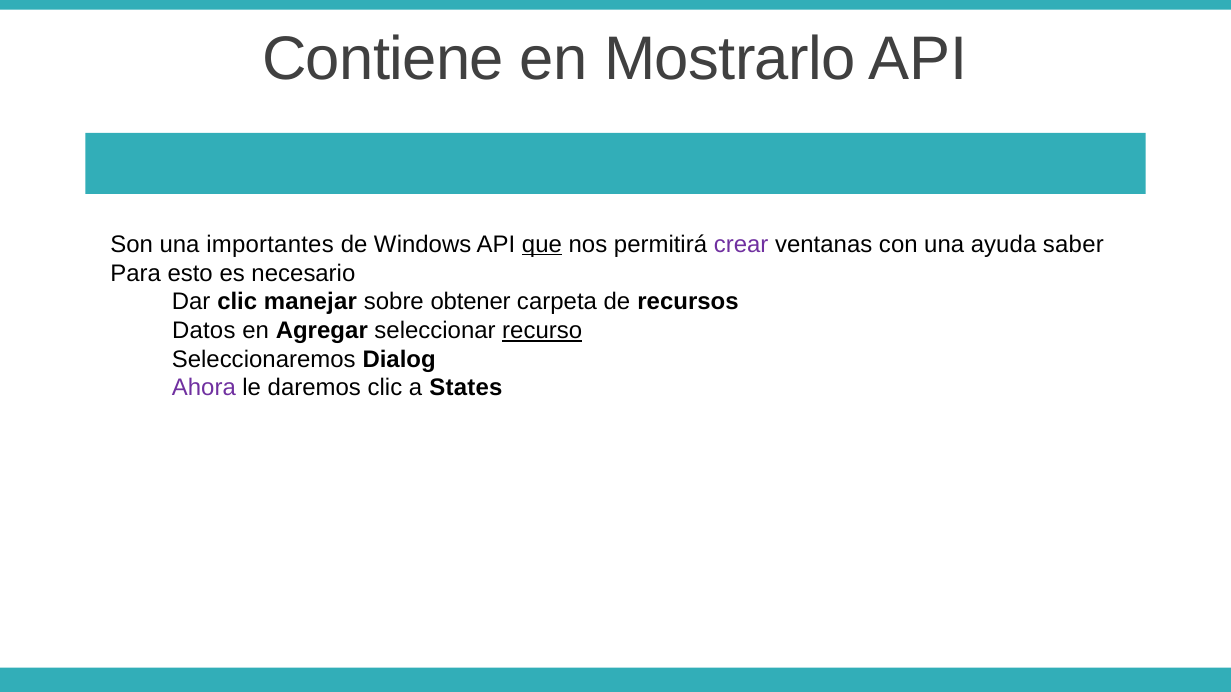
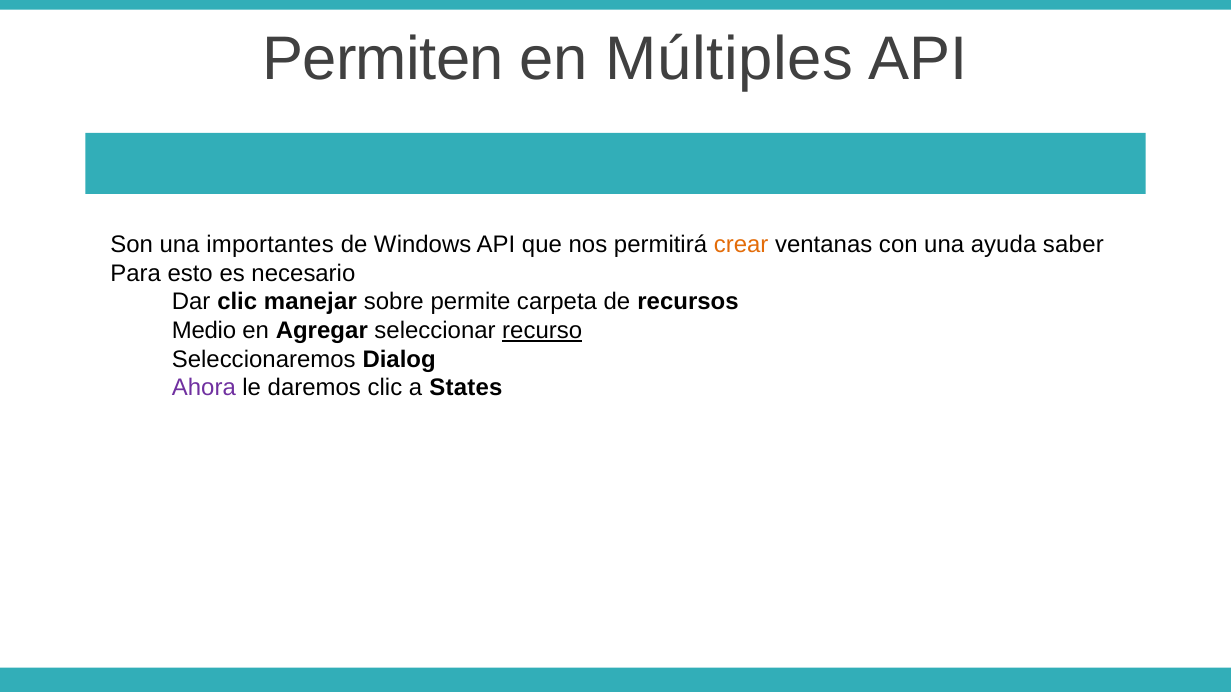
Contiene: Contiene -> Permiten
Mostrarlo: Mostrarlo -> Múltiples
que underline: present -> none
crear colour: purple -> orange
obtener: obtener -> permite
Datos: Datos -> Medio
